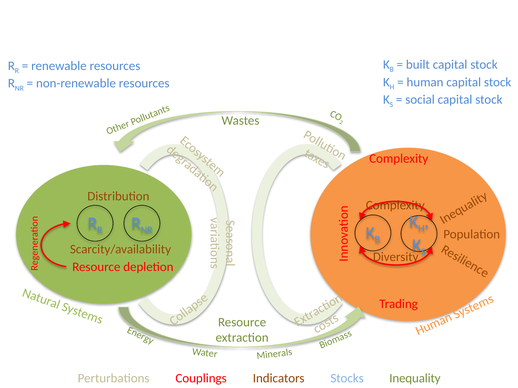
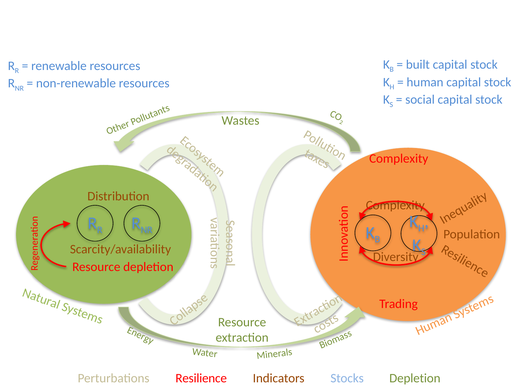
Couplings: Couplings -> Resilience
Stocks Inequality: Inequality -> Depletion
